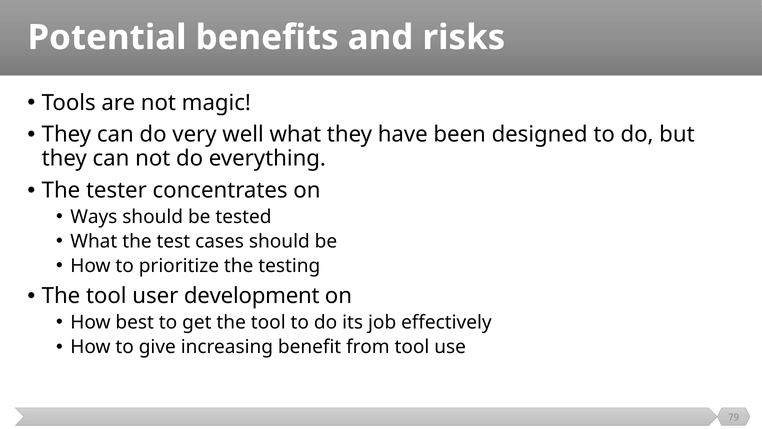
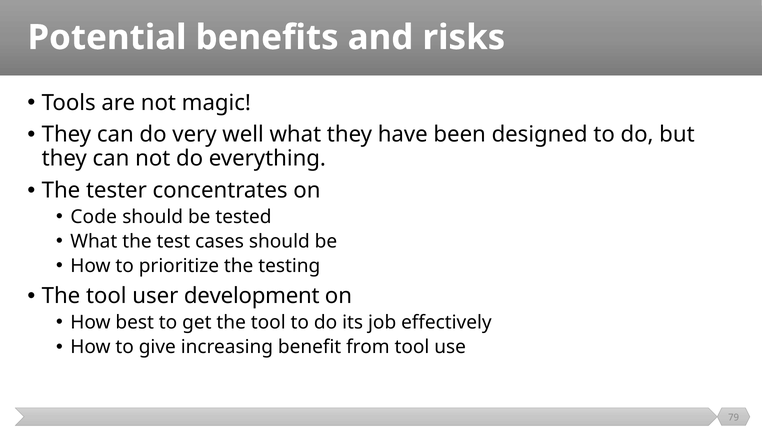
Ways: Ways -> Code
